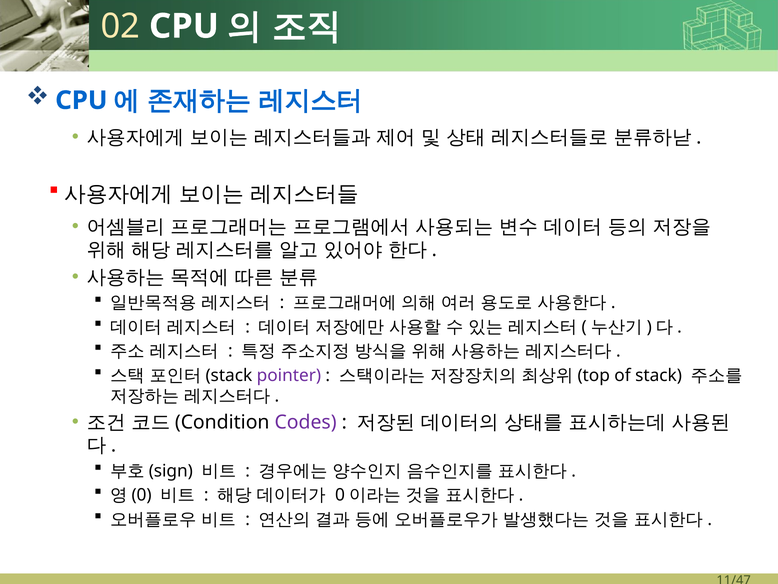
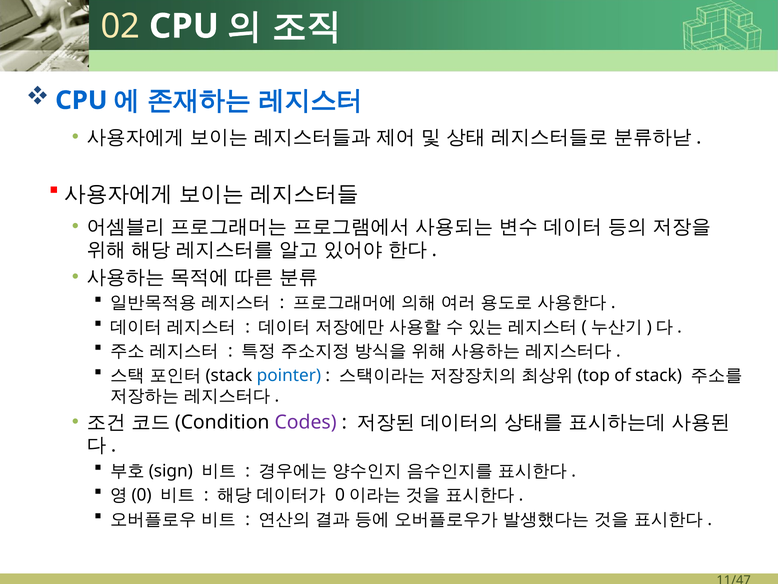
pointer colour: purple -> blue
